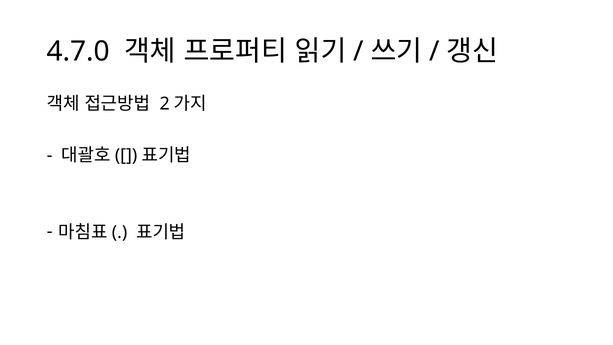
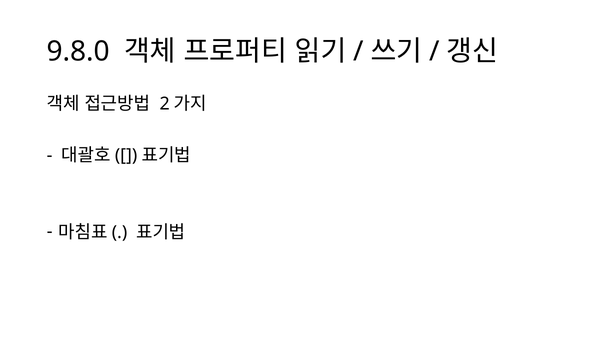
4.7.0: 4.7.0 -> 9.8.0
